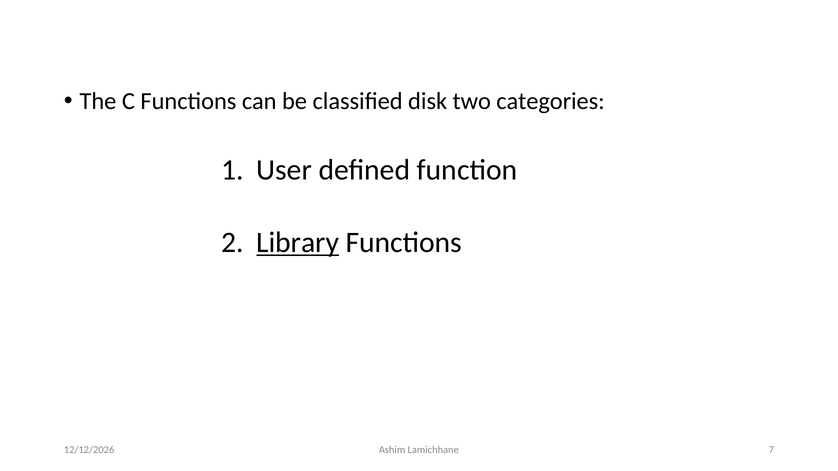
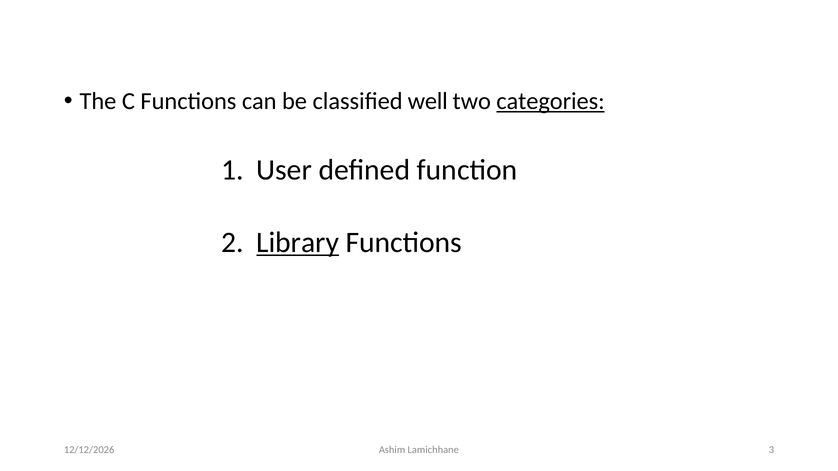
disk: disk -> well
categories underline: none -> present
7: 7 -> 3
